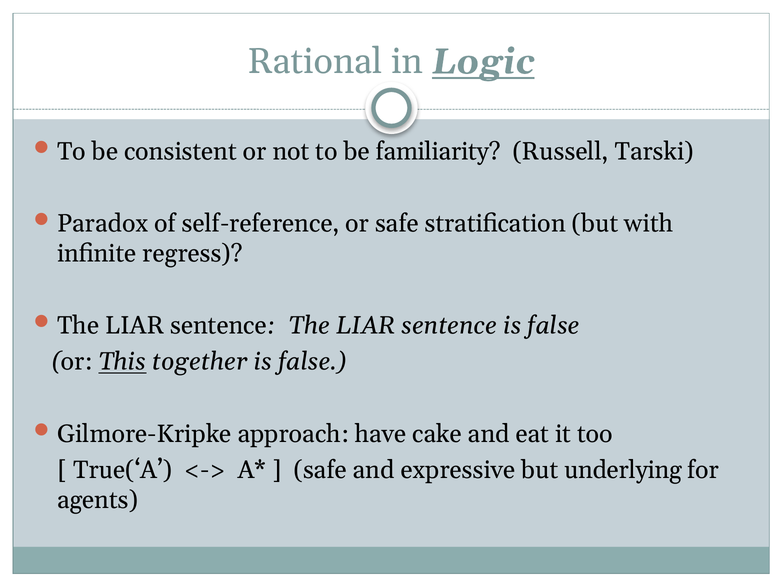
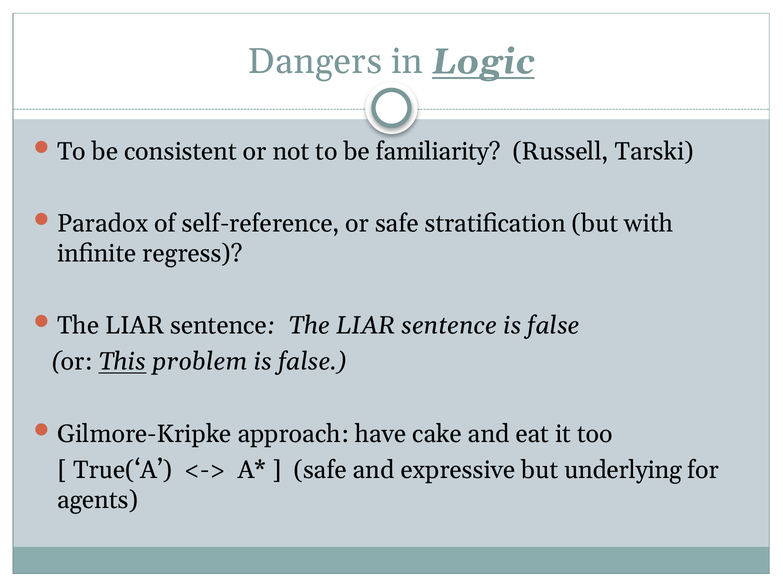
Rational: Rational -> Dangers
together: together -> problem
